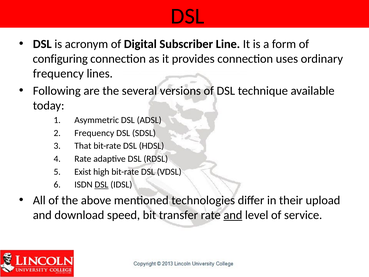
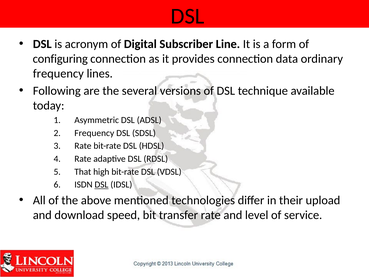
uses: uses -> data
That at (83, 146): That -> Rate
Exist: Exist -> That
and at (233, 215) underline: present -> none
